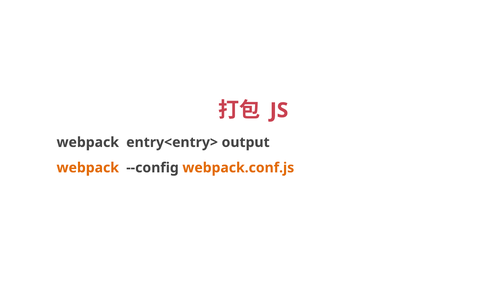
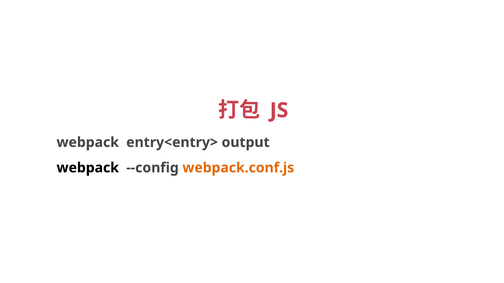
webpack at (88, 168) colour: orange -> black
